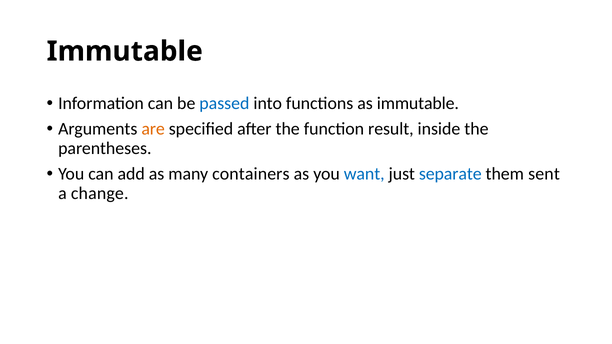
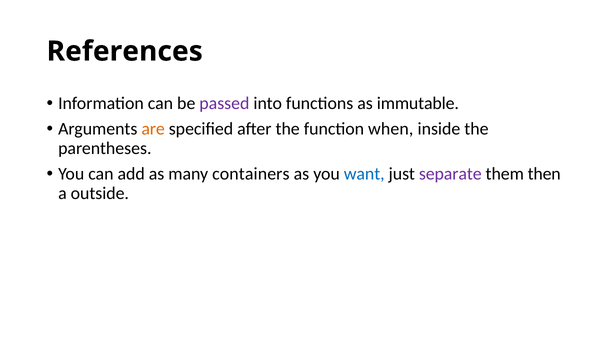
Immutable at (125, 51): Immutable -> References
passed colour: blue -> purple
result: result -> when
separate colour: blue -> purple
sent: sent -> then
change: change -> outside
